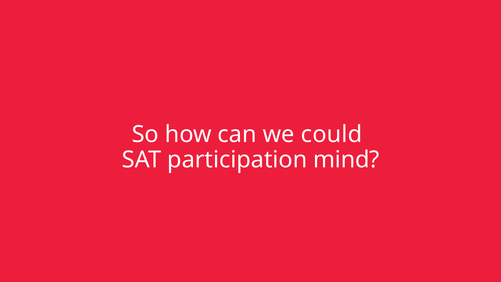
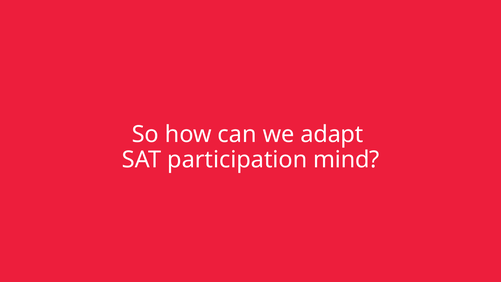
could: could -> adapt
